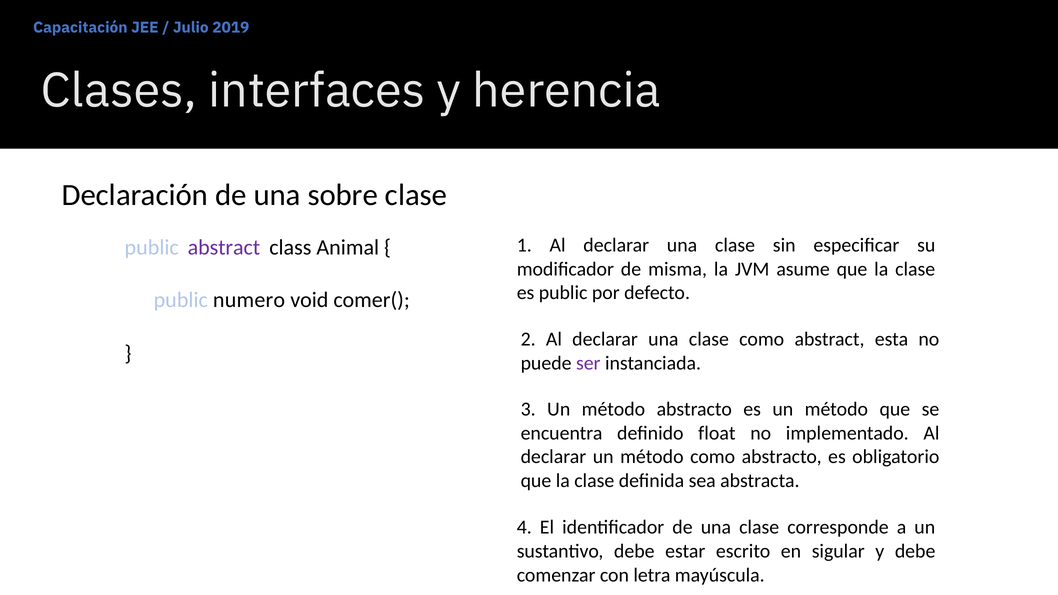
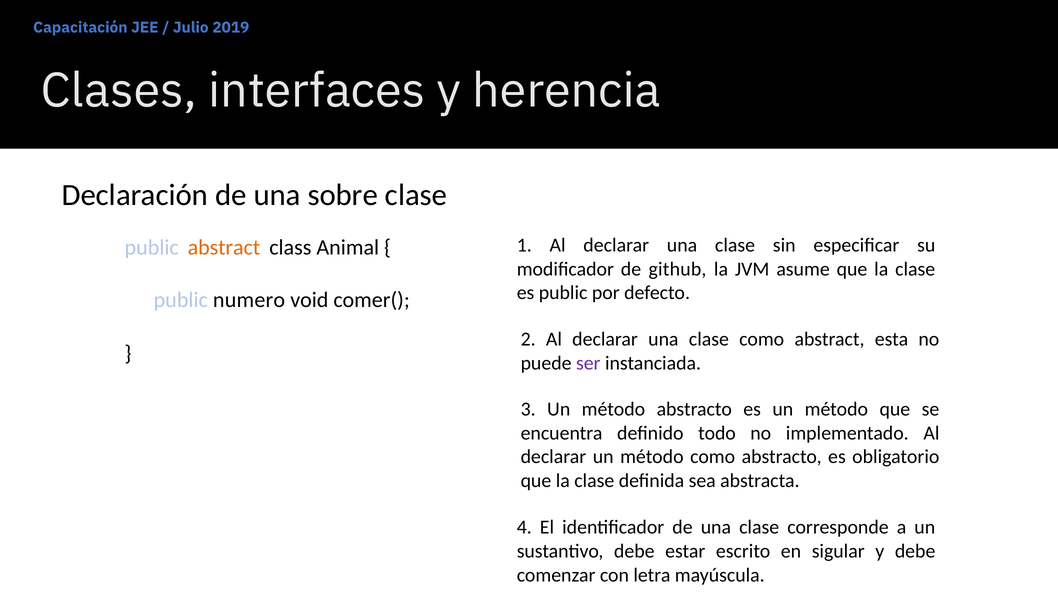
abstract at (224, 248) colour: purple -> orange
misma: misma -> github
float: float -> todo
